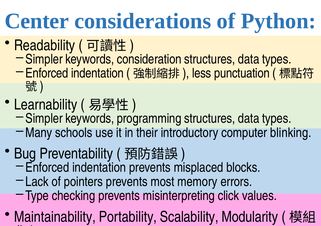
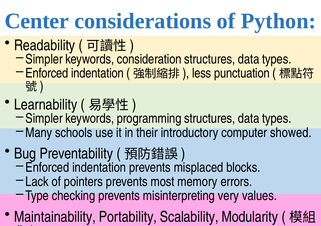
blinking: blinking -> showed
click: click -> very
